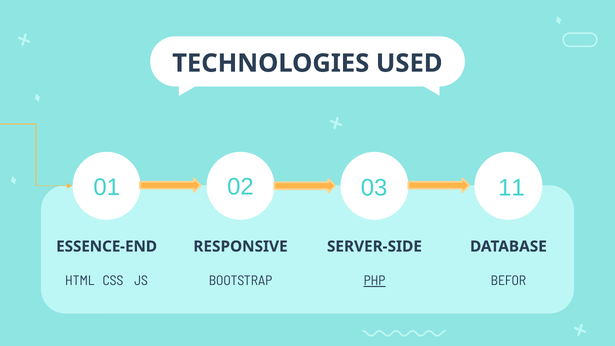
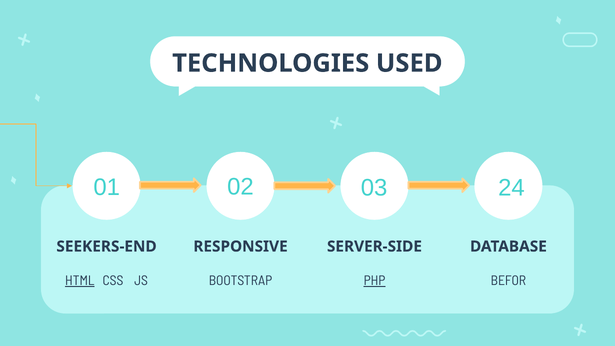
11: 11 -> 24
ESSENCE-END: ESSENCE-END -> SEEKERS-END
HTML underline: none -> present
